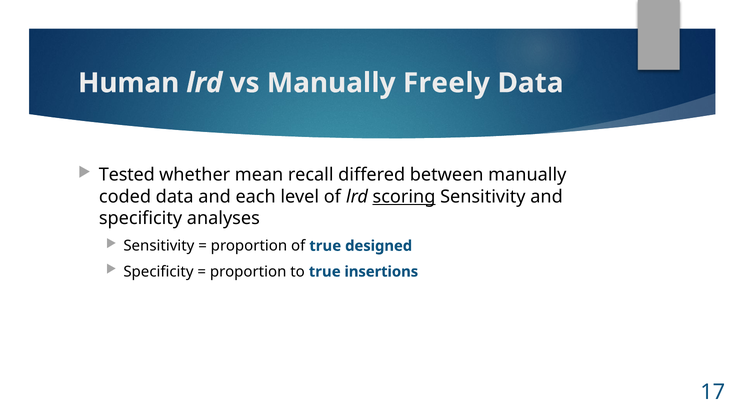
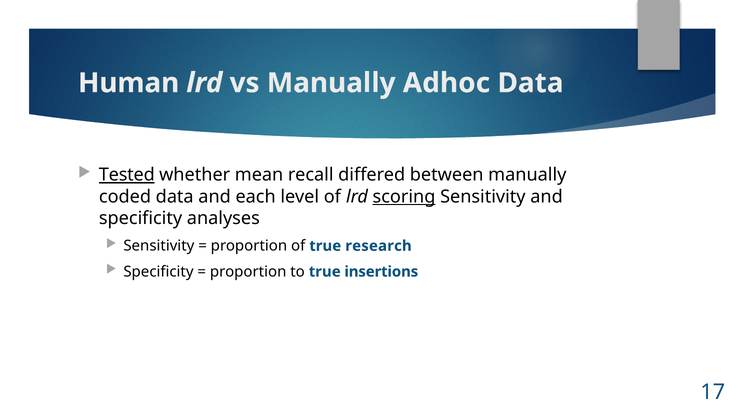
Freely: Freely -> Adhoc
Tested underline: none -> present
designed: designed -> research
